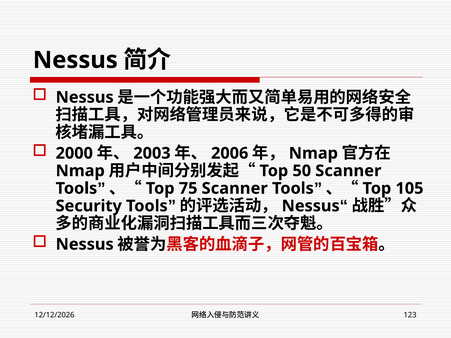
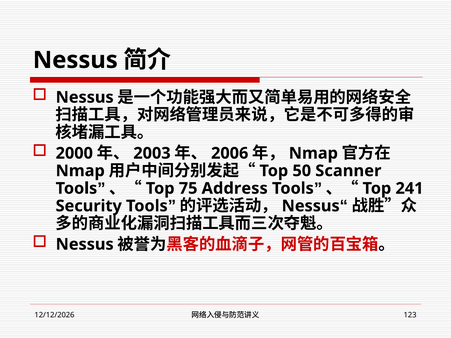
75 Scanner: Scanner -> Address
105: 105 -> 241
